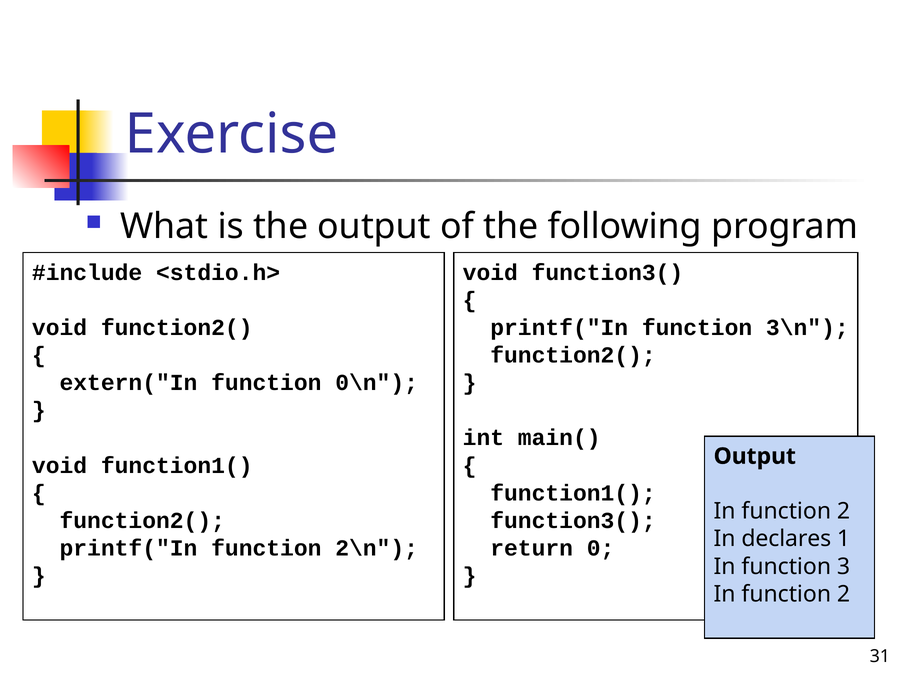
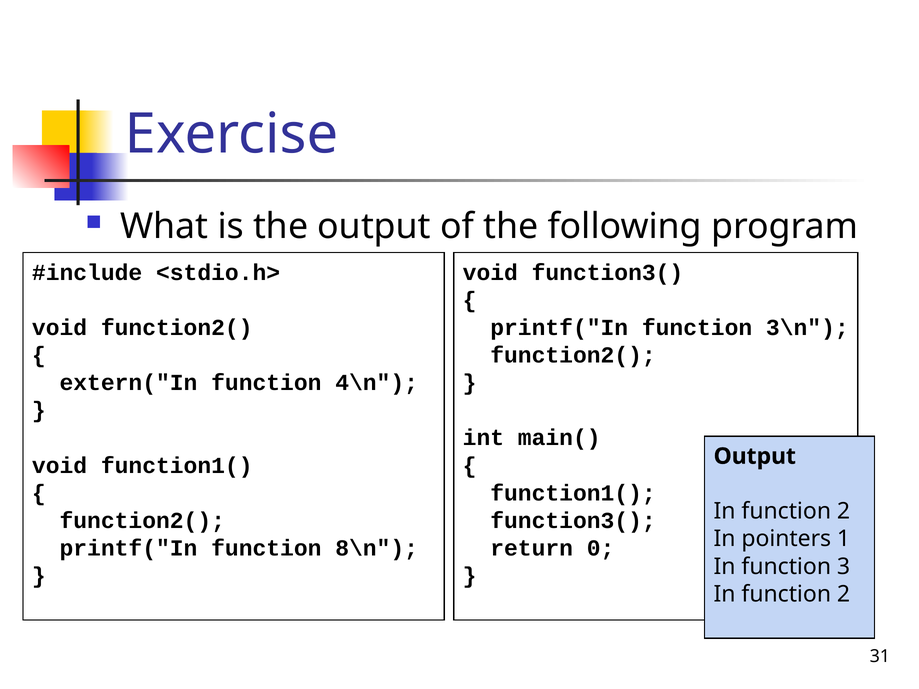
0\n: 0\n -> 4\n
declares: declares -> pointers
2\n: 2\n -> 8\n
